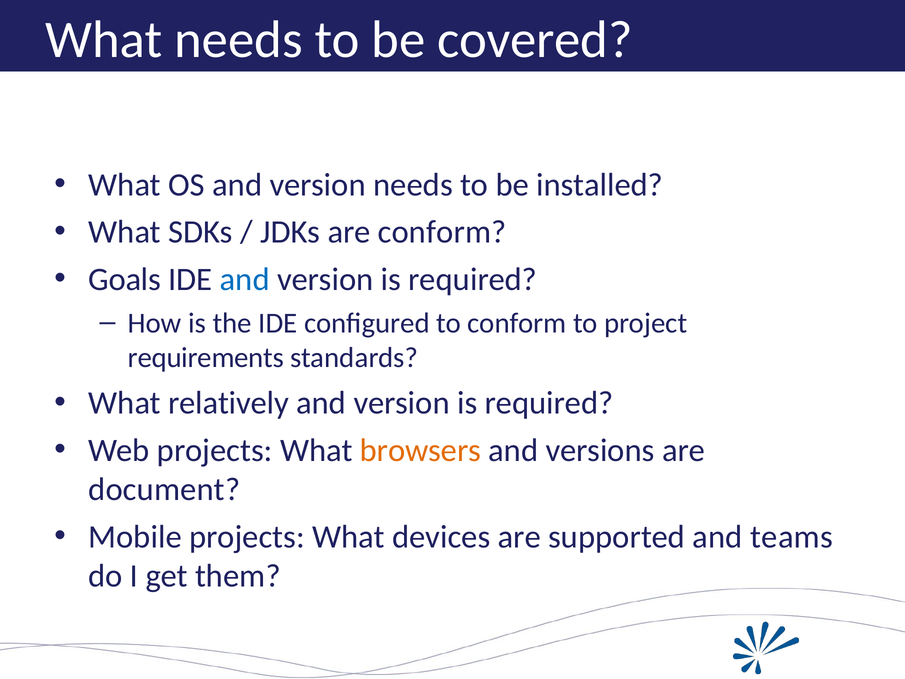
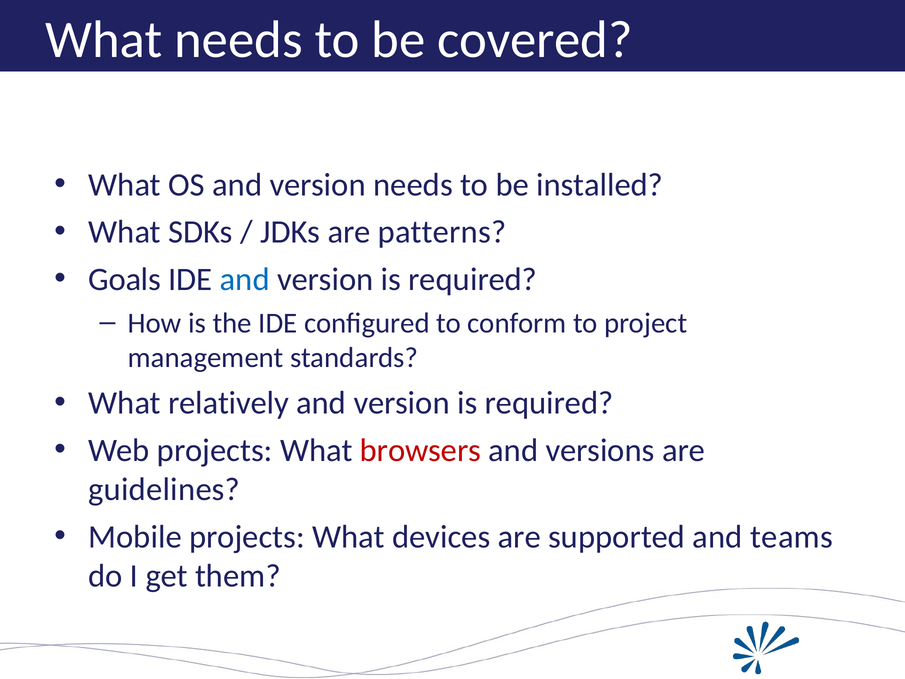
are conform: conform -> patterns
requirements: requirements -> management
browsers colour: orange -> red
document: document -> guidelines
